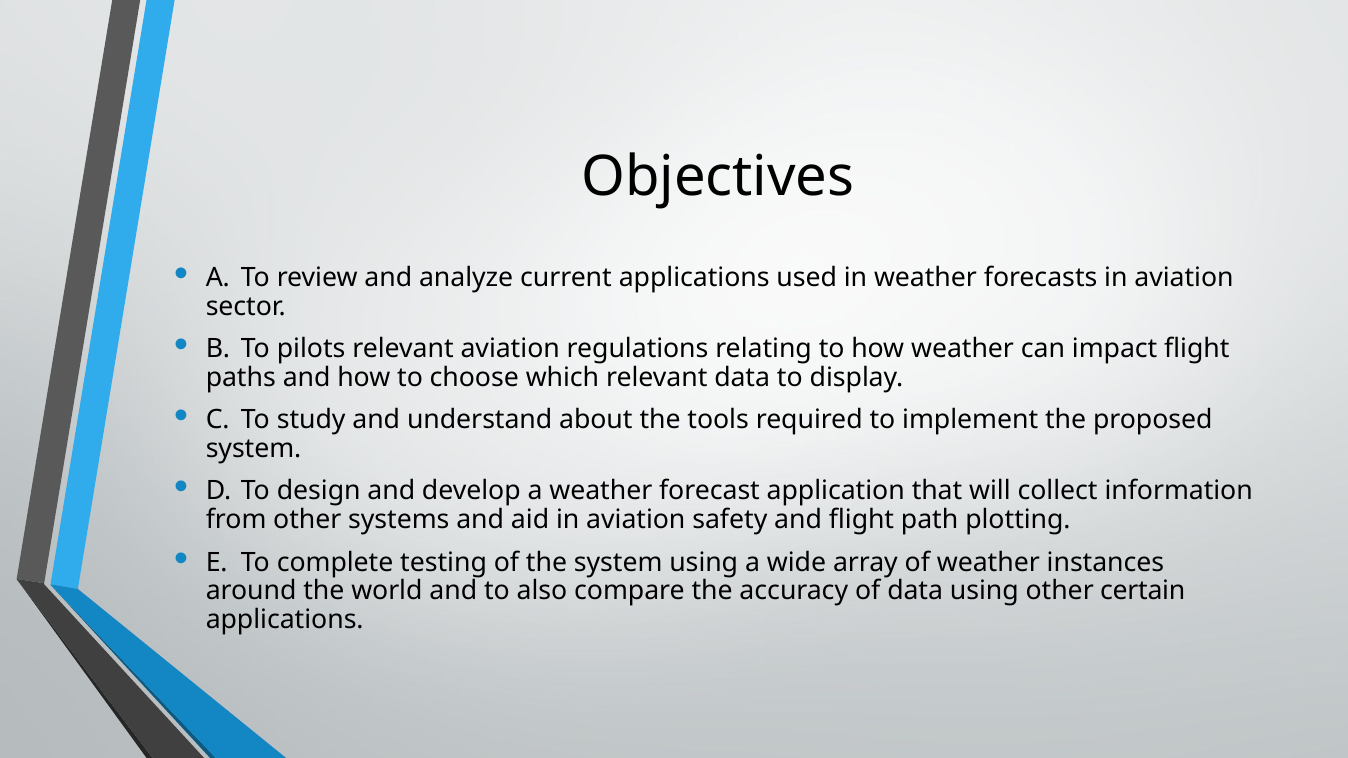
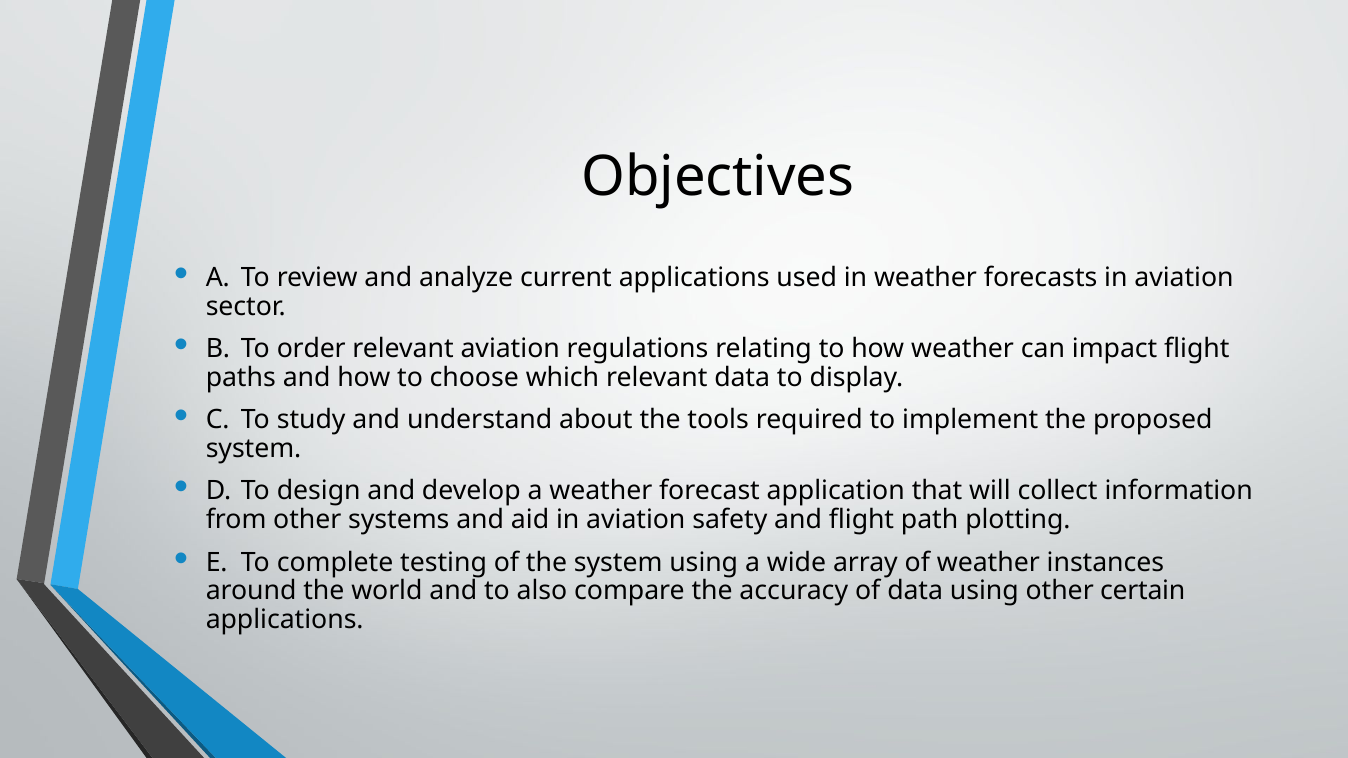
pilots: pilots -> order
